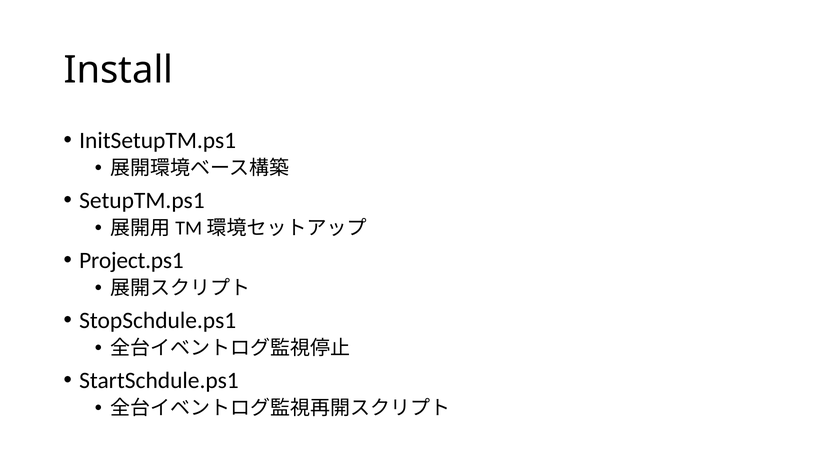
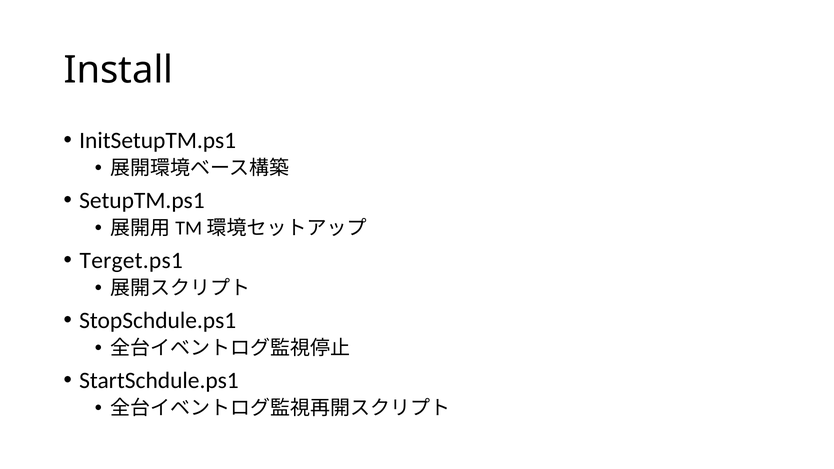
Project.ps1: Project.ps1 -> Terget.ps1
